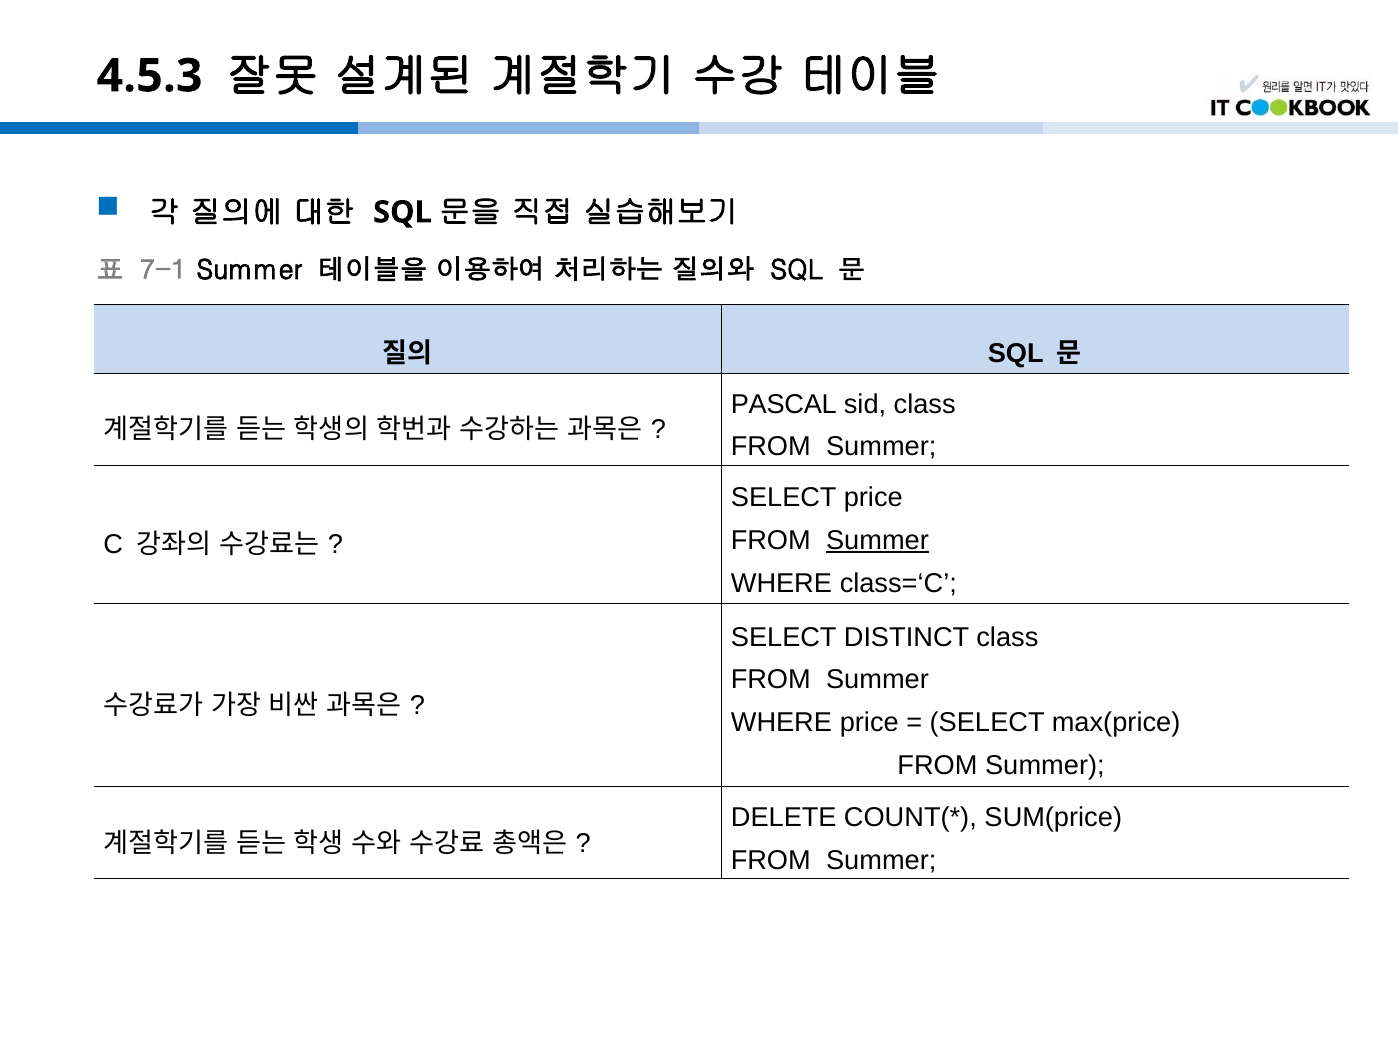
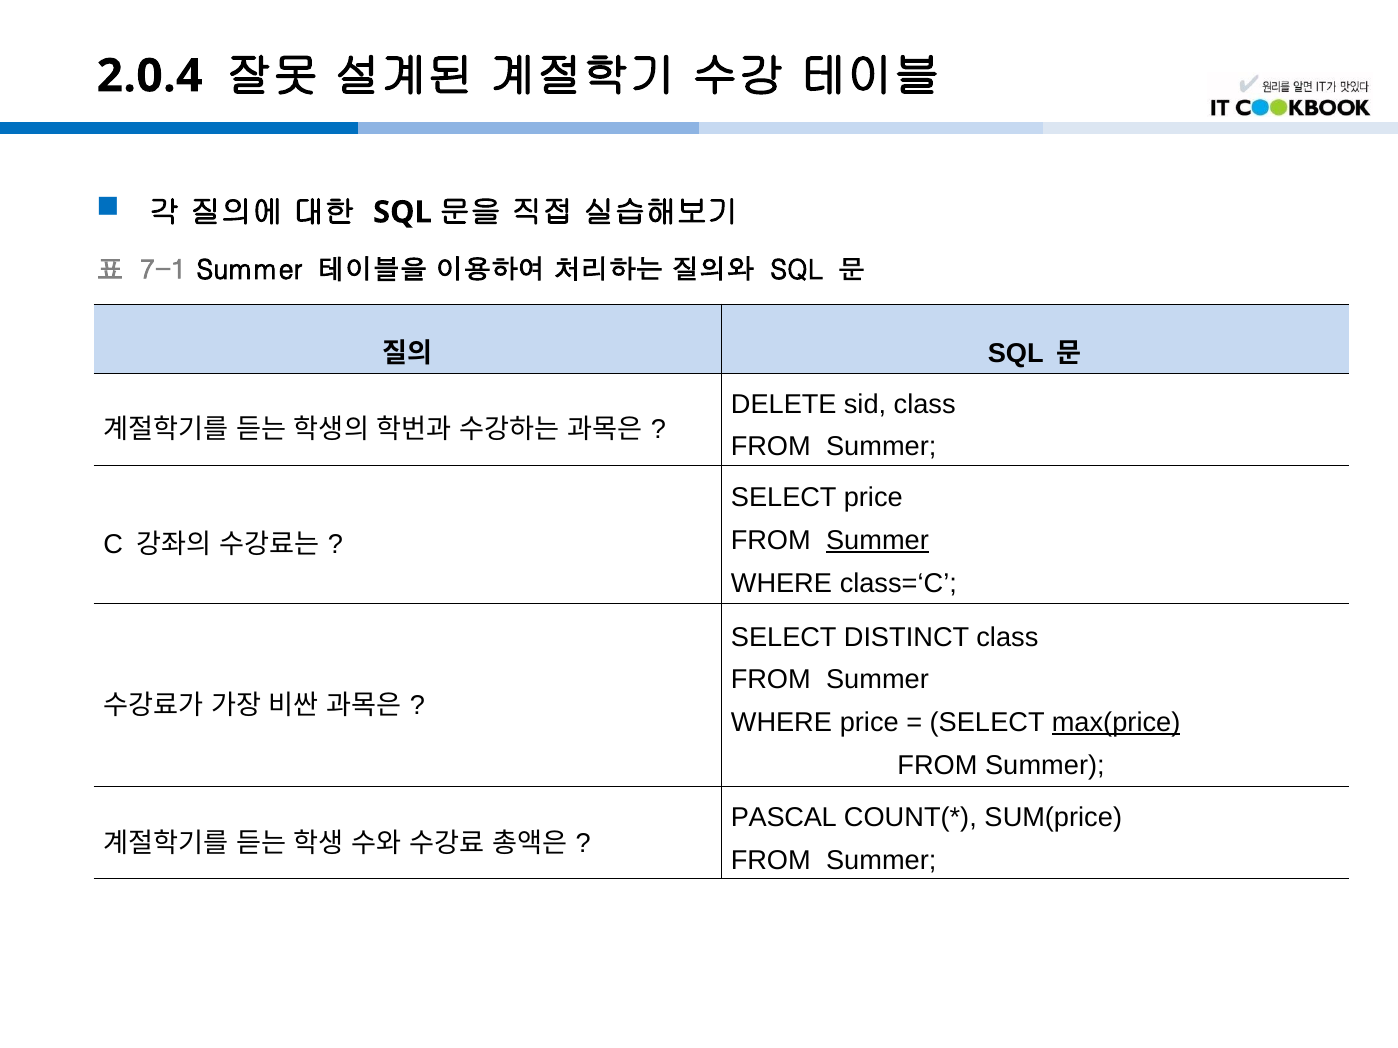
4.5.3: 4.5.3 -> 2.0.4
PASCAL: PASCAL -> DELETE
max(price underline: none -> present
DELETE: DELETE -> PASCAL
